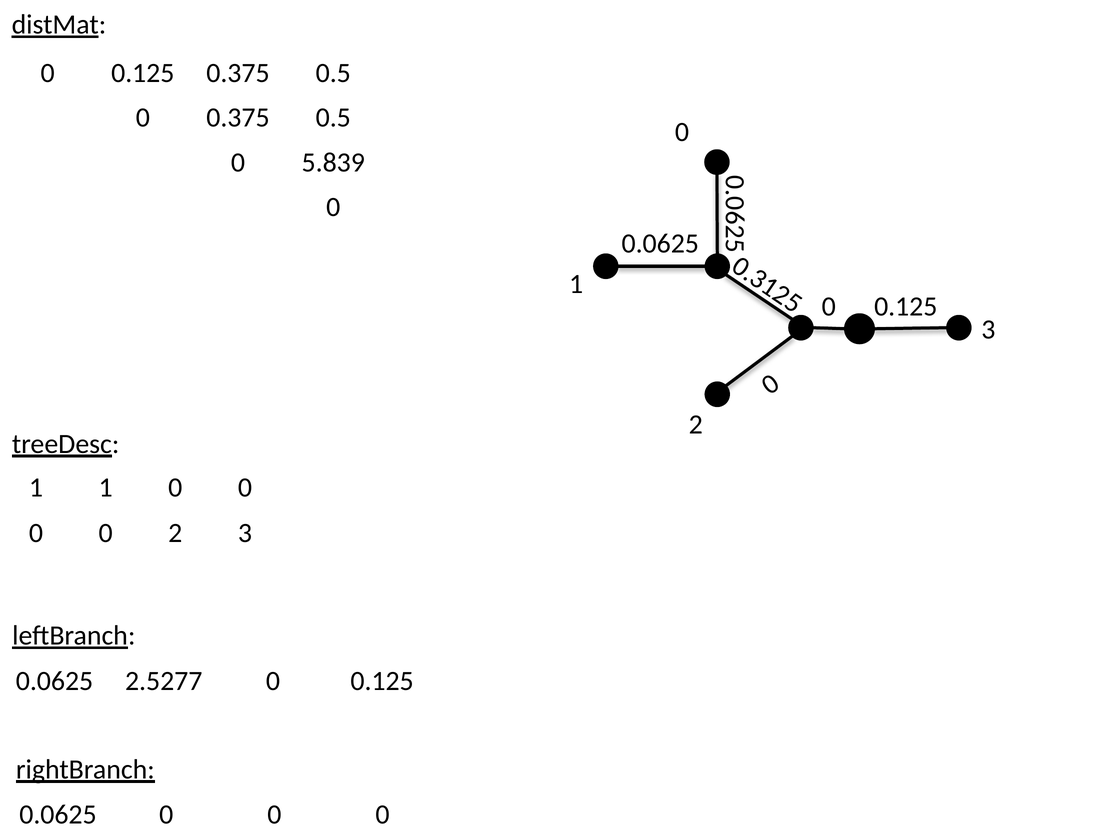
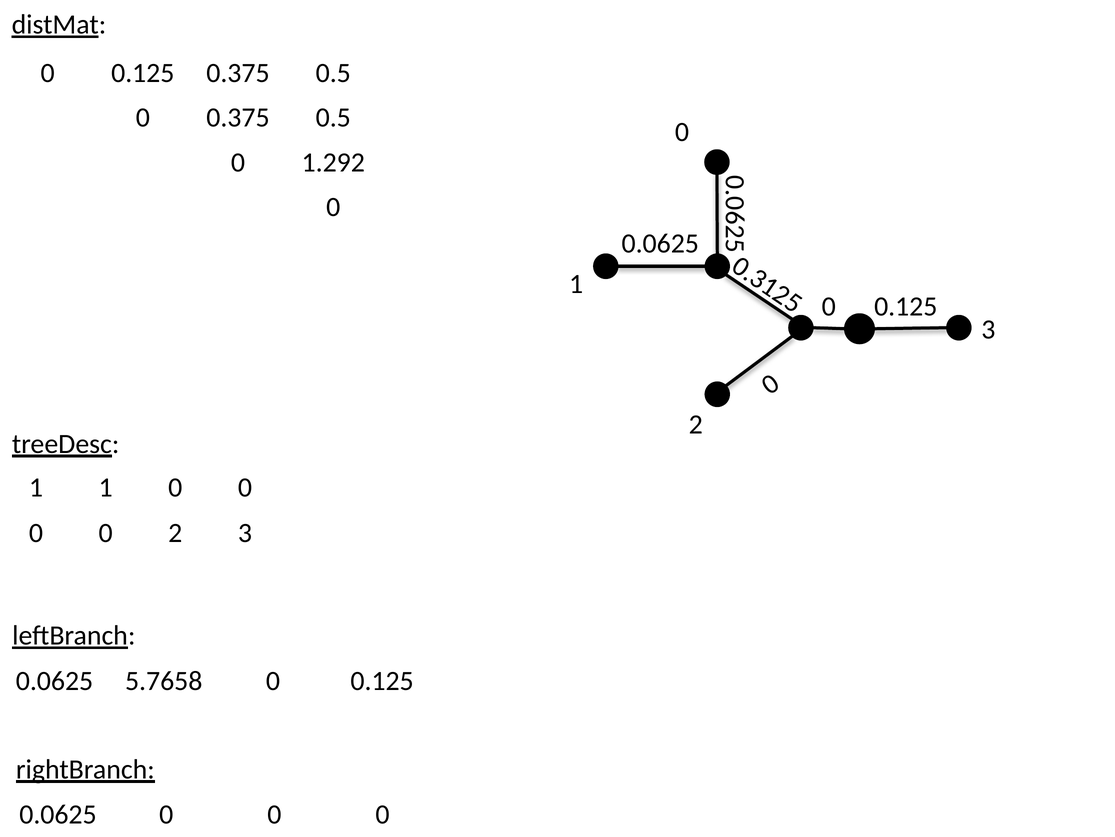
5.839: 5.839 -> 1.292
2.5277: 2.5277 -> 5.7658
